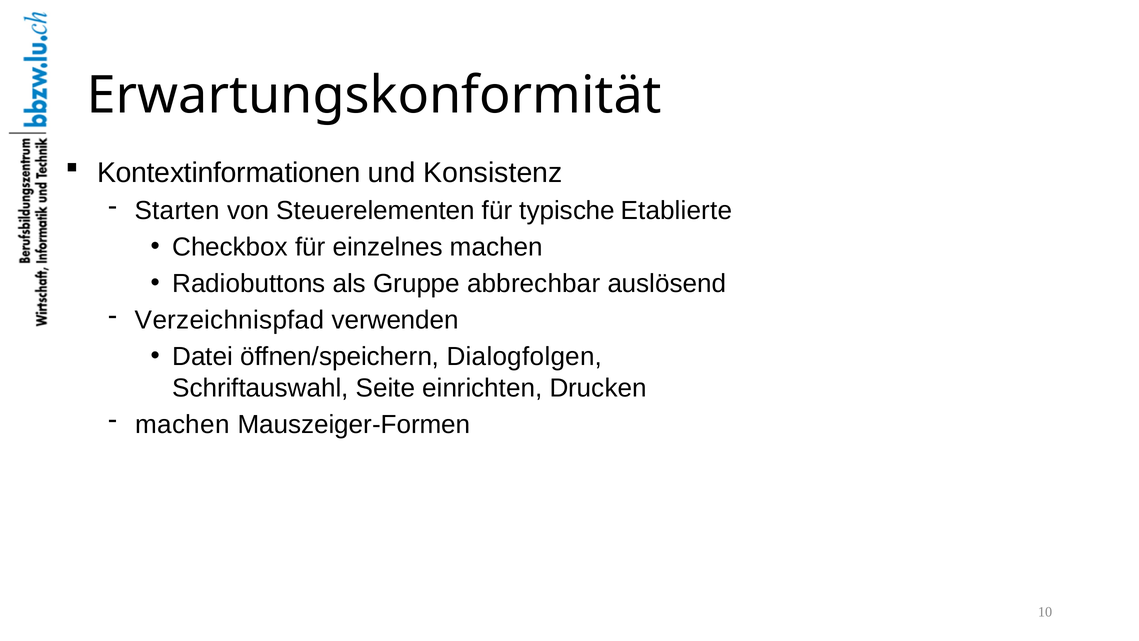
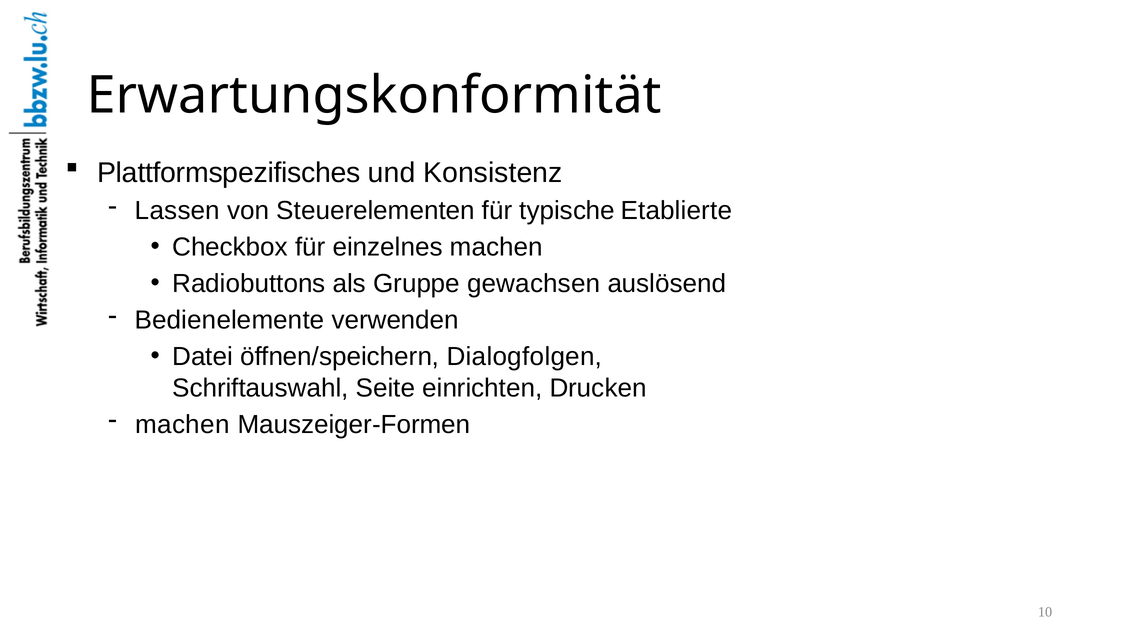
Kontextinformationen: Kontextinformationen -> Plattformspezifisches
Starten: Starten -> Lassen
abbrechbar: abbrechbar -> gewachsen
Verzeichnispfad: Verzeichnispfad -> Bedienelemente
